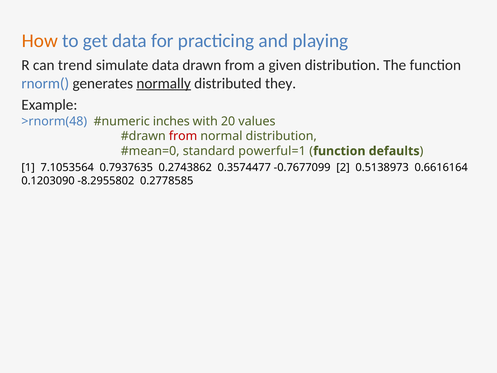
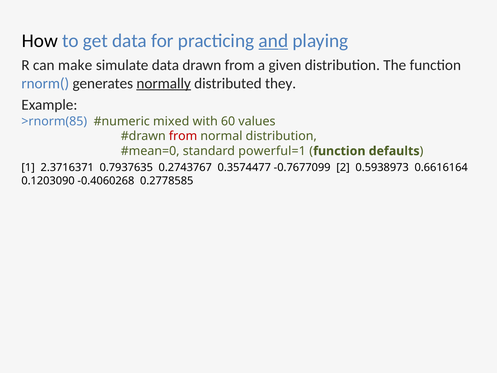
How colour: orange -> black
and underline: none -> present
trend: trend -> make
>rnorm(48: >rnorm(48 -> >rnorm(85
inches: inches -> mixed
20: 20 -> 60
7.1053564: 7.1053564 -> 2.3716371
0.2743862: 0.2743862 -> 0.2743767
0.5138973: 0.5138973 -> 0.5938973
-8.2955802: -8.2955802 -> -0.4060268
